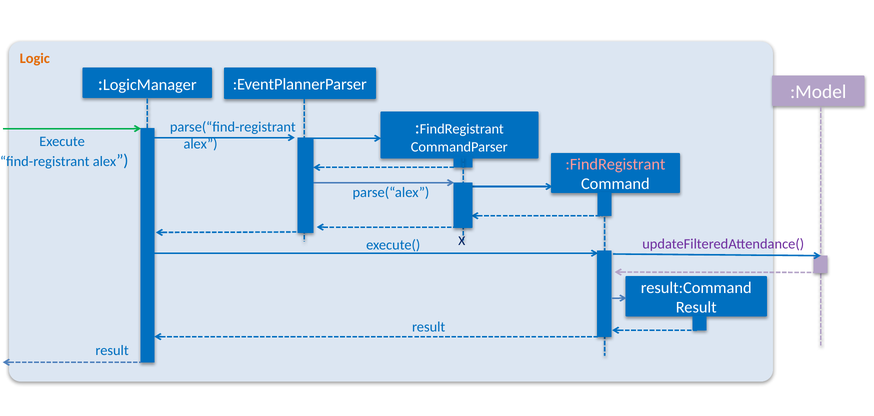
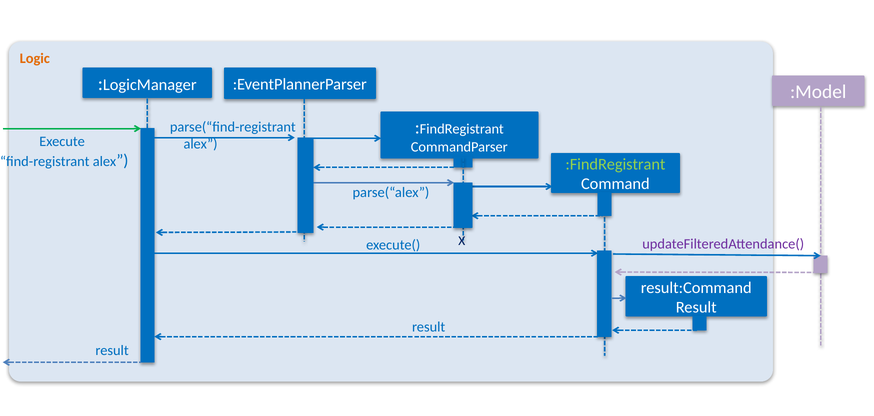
:FindRegistrant colour: pink -> light green
